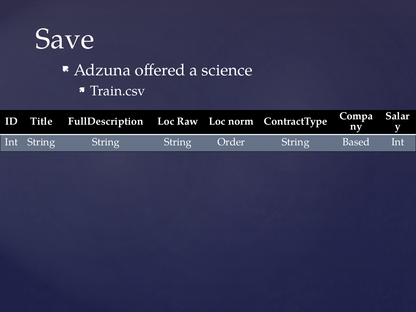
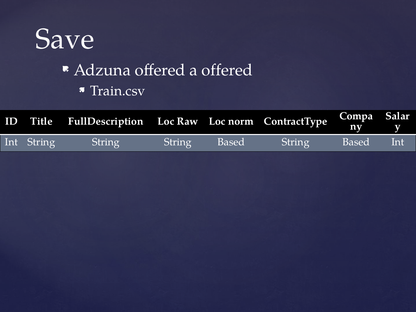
a science: science -> offered
String String Order: Order -> Based
